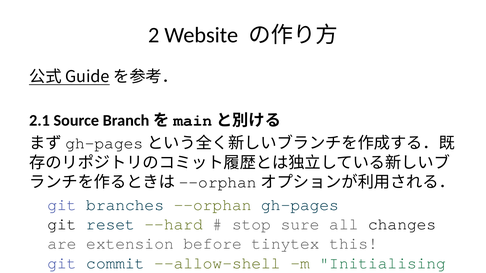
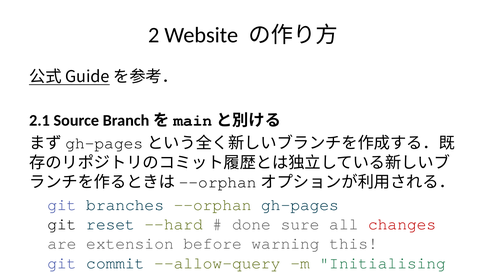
stop: stop -> done
changes colour: black -> red
before tinytex: tinytex -> warning
--allow-shell: --allow-shell -> --allow-query
